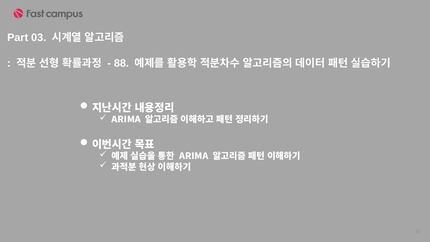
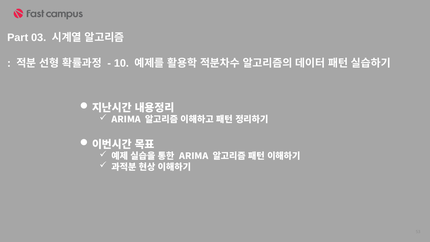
88: 88 -> 10
